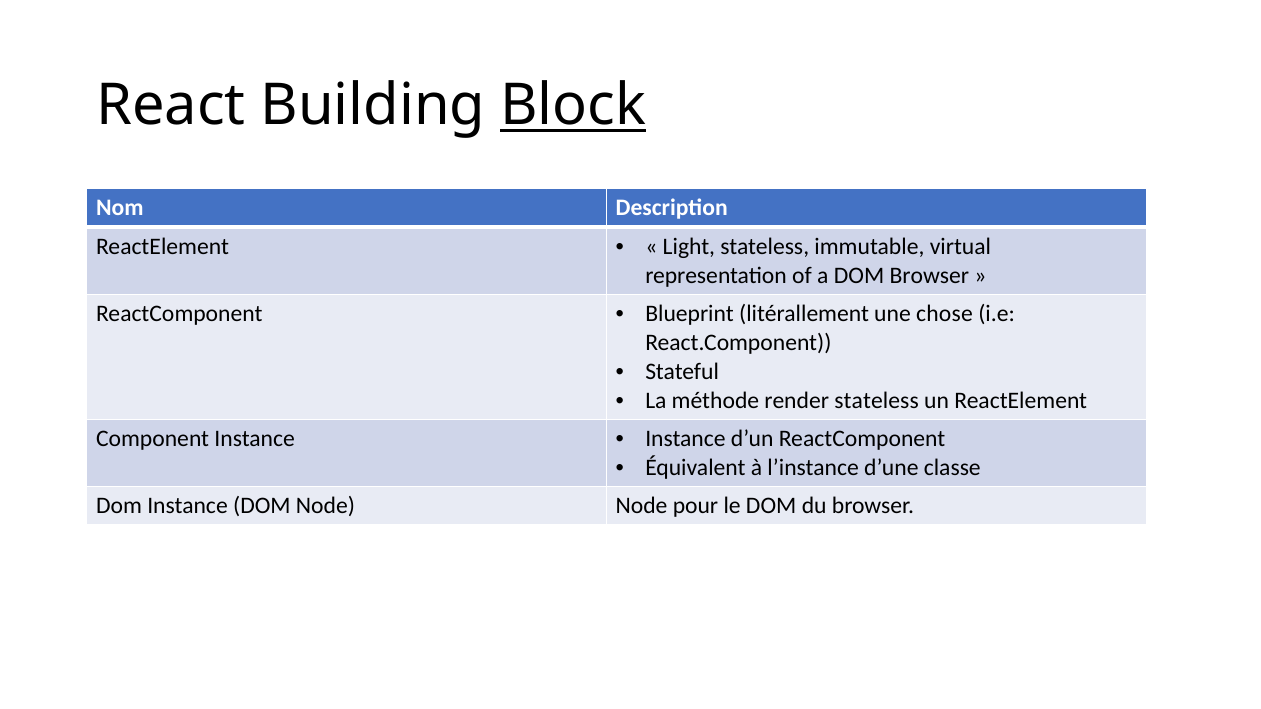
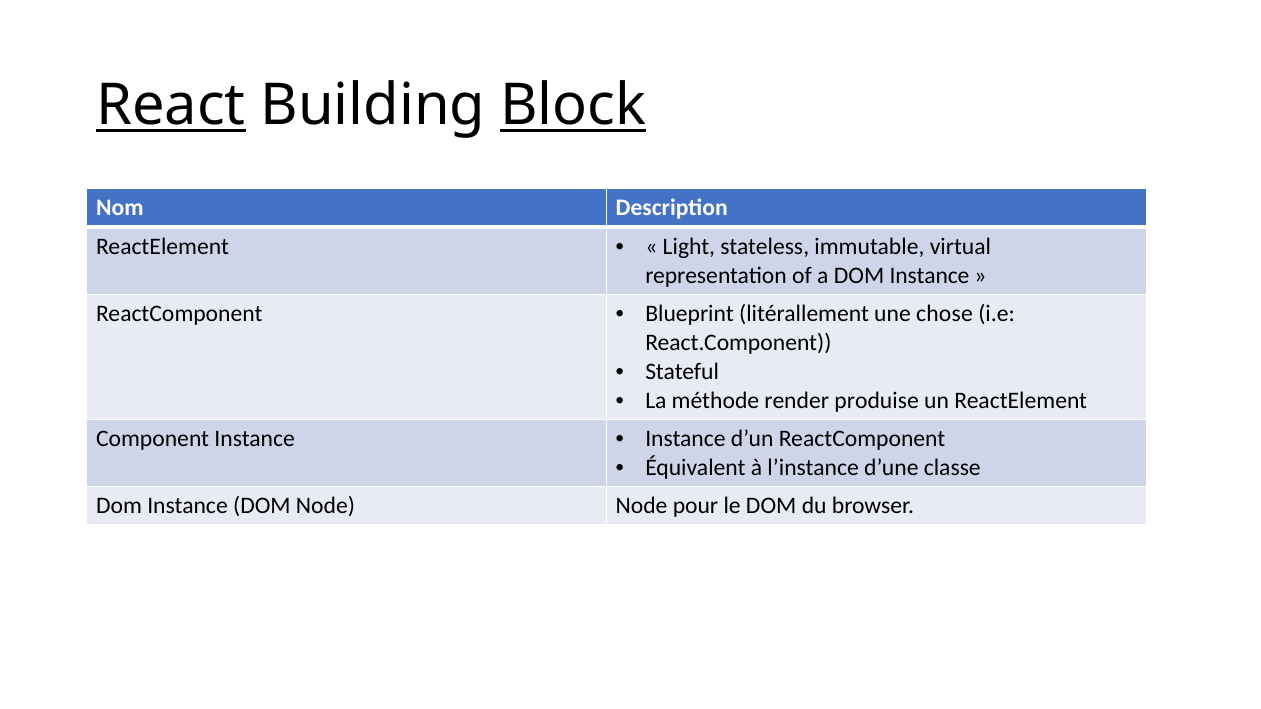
React underline: none -> present
a DOM Browser: Browser -> Instance
render stateless: stateless -> produise
